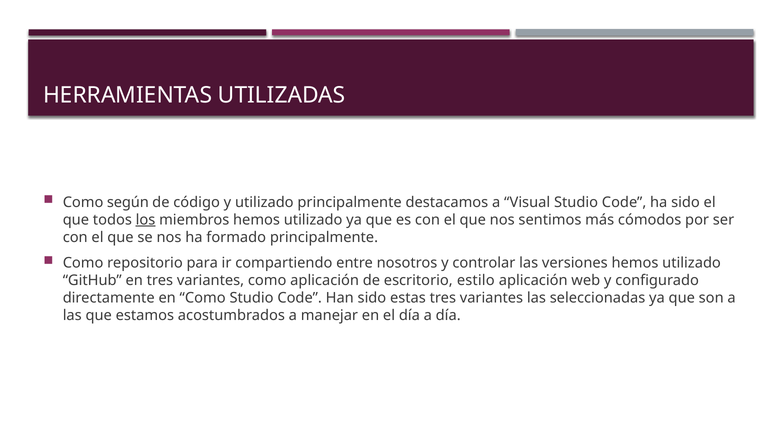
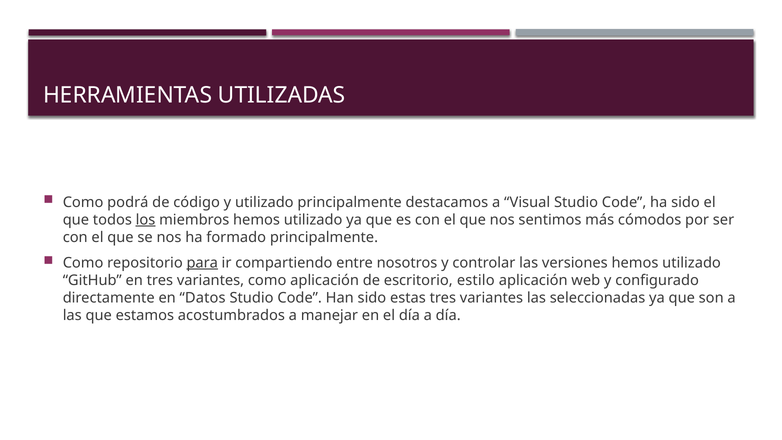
según: según -> podrá
para underline: none -> present
en Como: Como -> Datos
